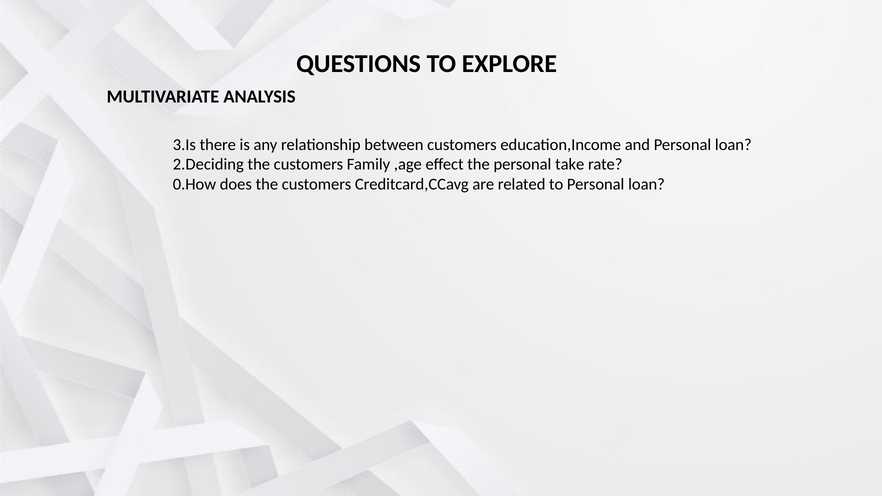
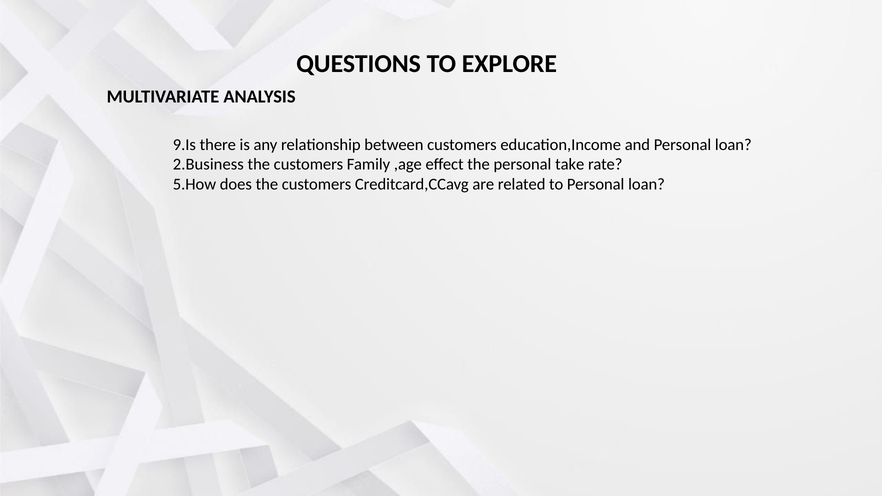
3.Is: 3.Is -> 9.Is
2.Deciding: 2.Deciding -> 2.Business
0.How: 0.How -> 5.How
